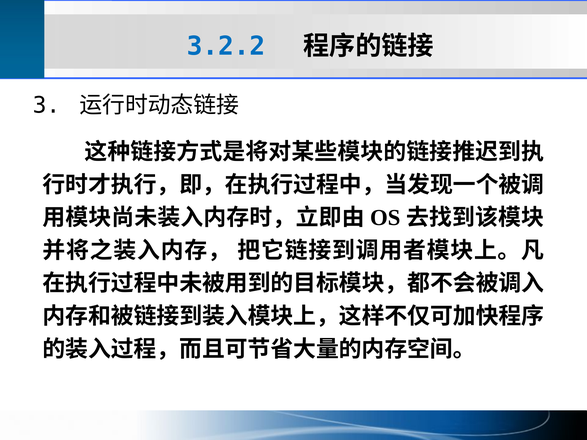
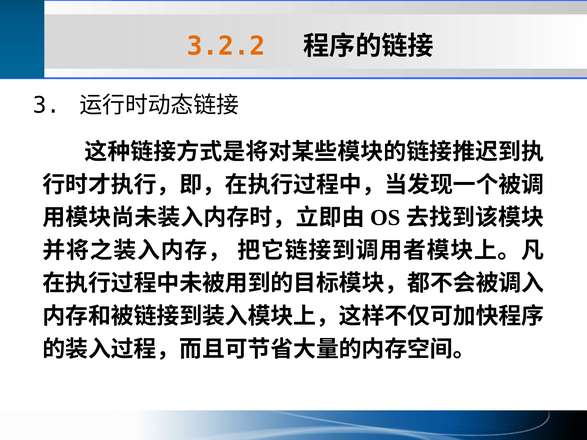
3.2.2 colour: blue -> orange
